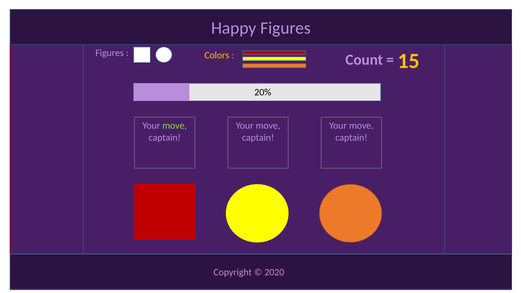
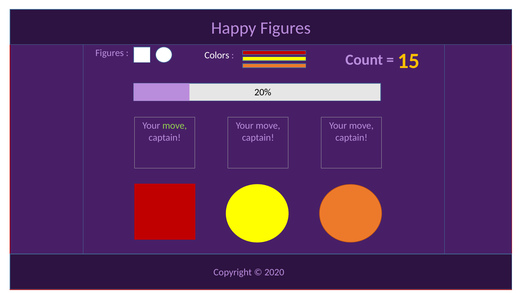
Colors colour: yellow -> white
